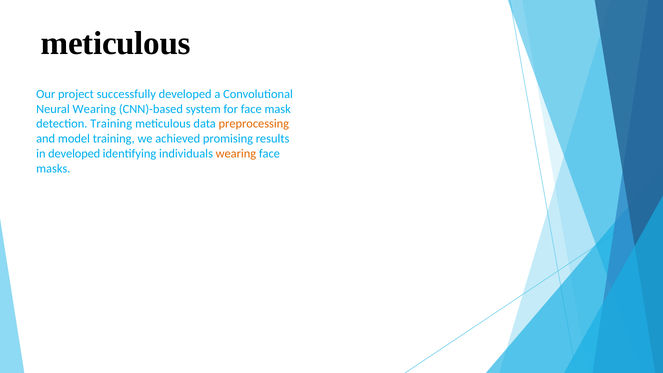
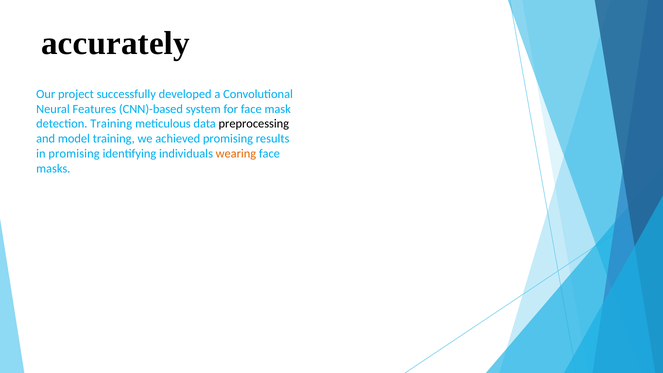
meticulous at (116, 43): meticulous -> accurately
Neural Wearing: Wearing -> Features
preprocessing colour: orange -> black
in developed: developed -> promising
